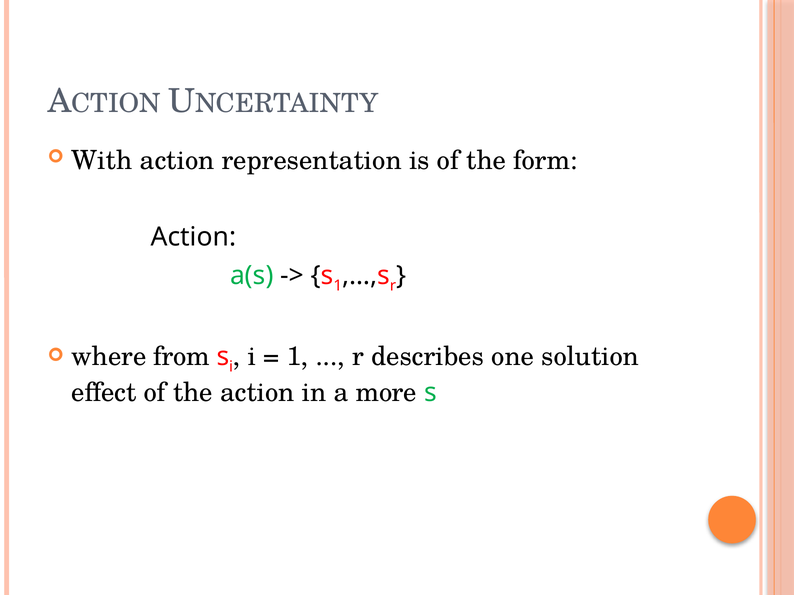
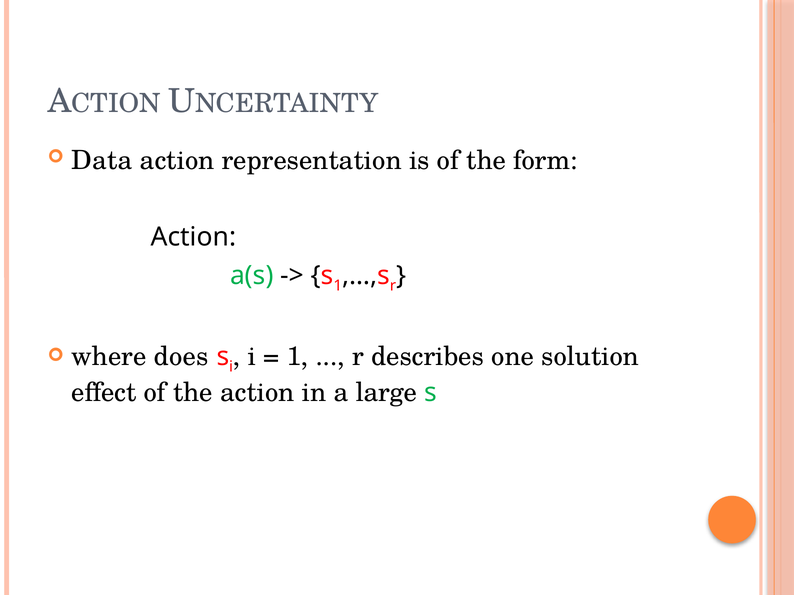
With: With -> Data
from: from -> does
more: more -> large
